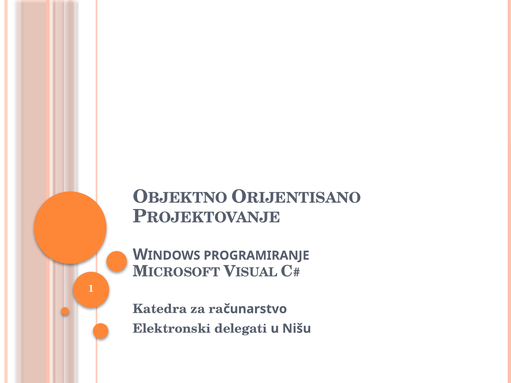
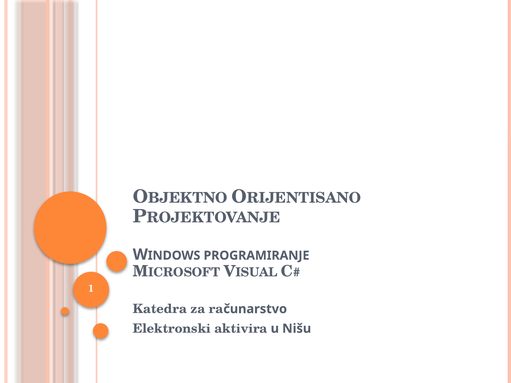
delegati: delegati -> aktivira
